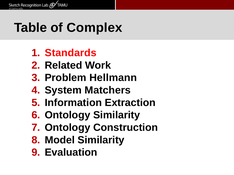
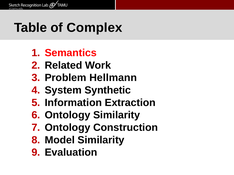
Standards: Standards -> Semantics
Matchers: Matchers -> Synthetic
